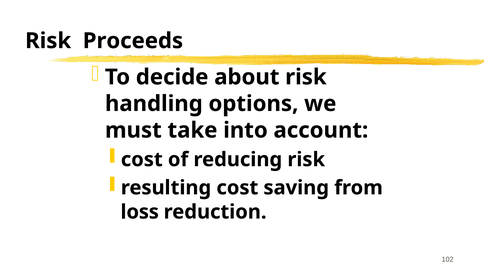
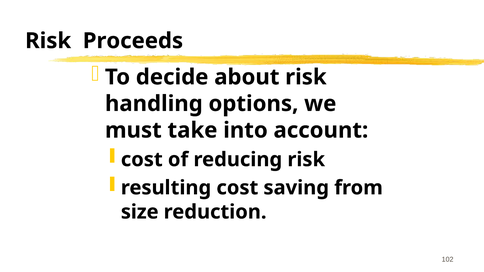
loss: loss -> size
